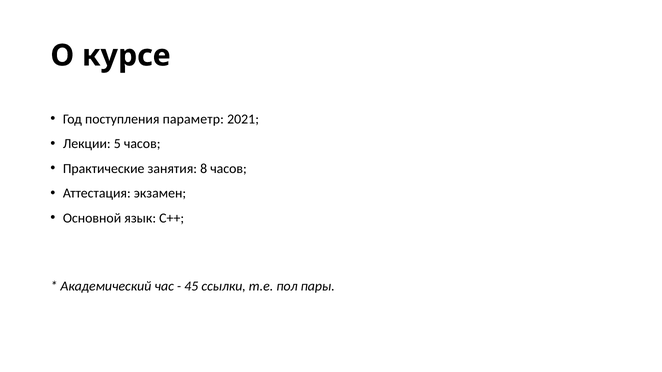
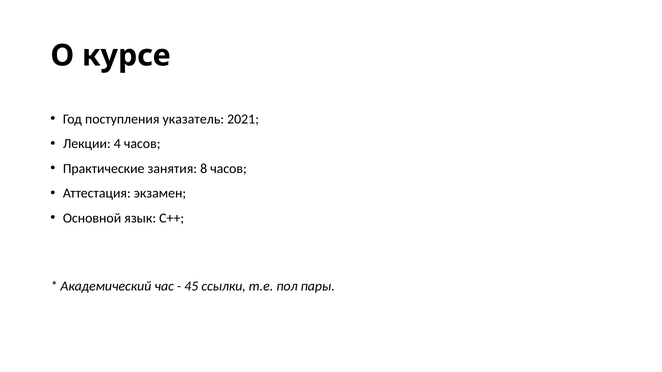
параметр: параметр -> указатель
5: 5 -> 4
